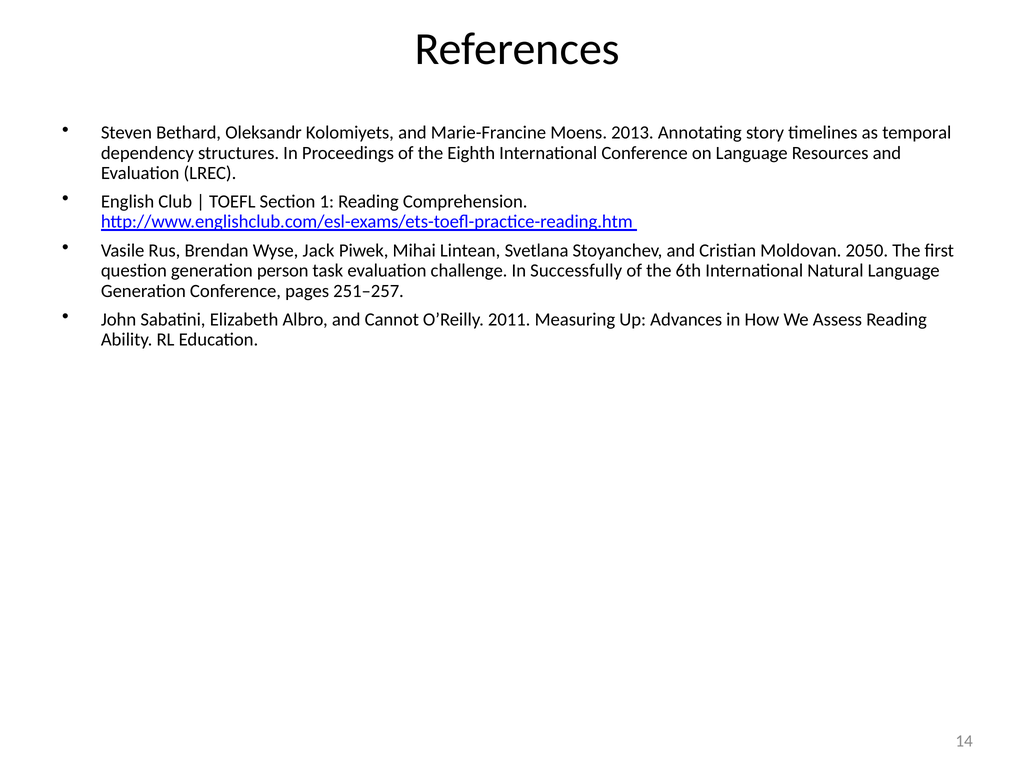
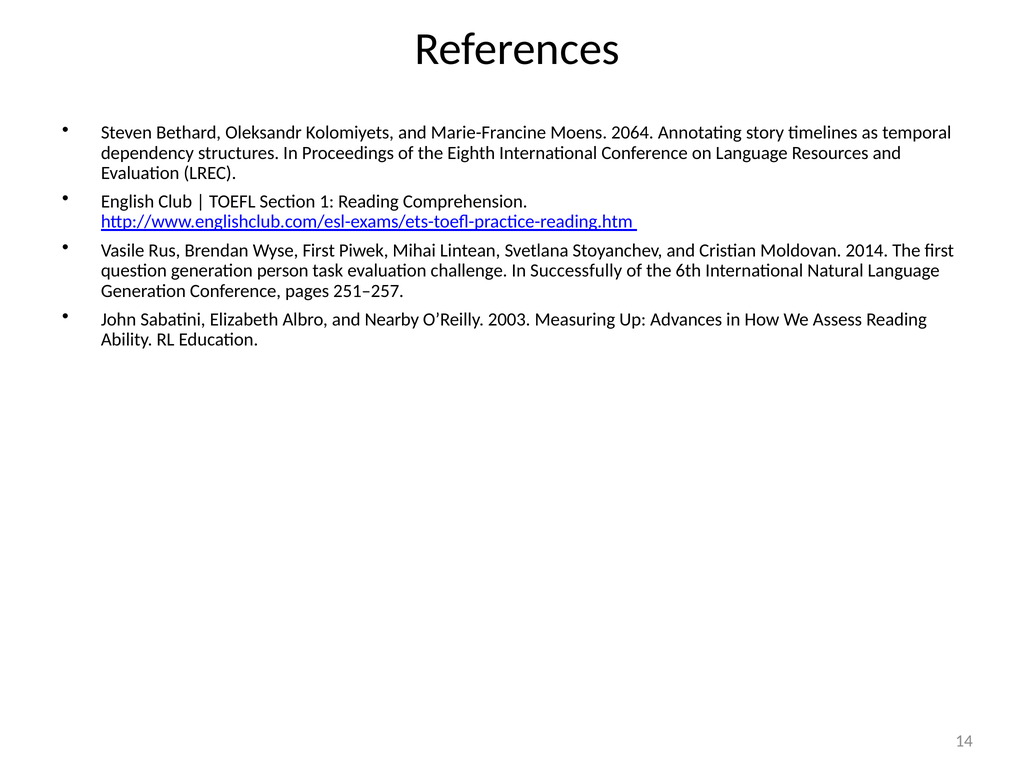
2013: 2013 -> 2064
Wyse Jack: Jack -> First
2050: 2050 -> 2014
Cannot: Cannot -> Nearby
2011: 2011 -> 2003
